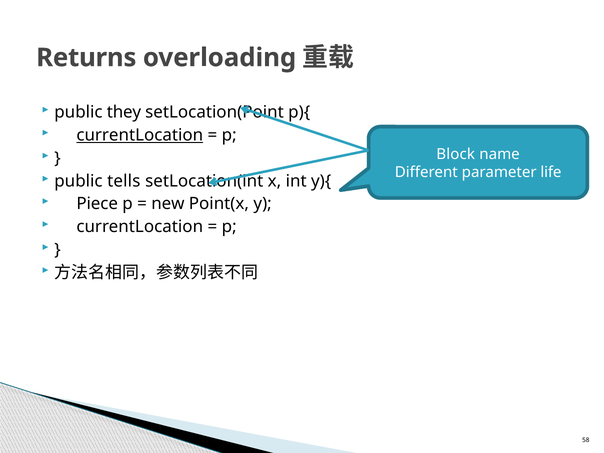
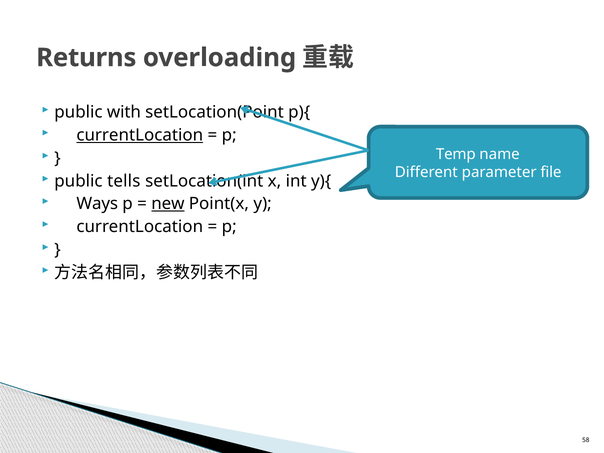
they: they -> with
Block: Block -> Temp
life: life -> file
Piece: Piece -> Ways
new underline: none -> present
